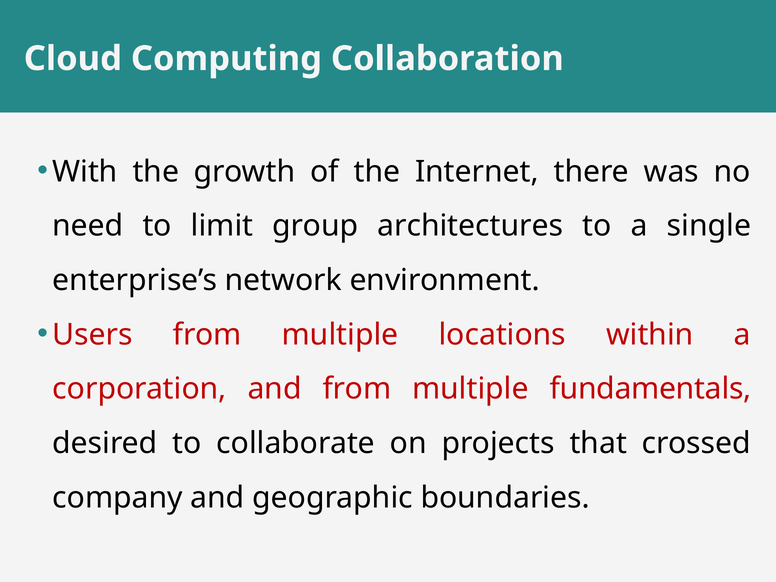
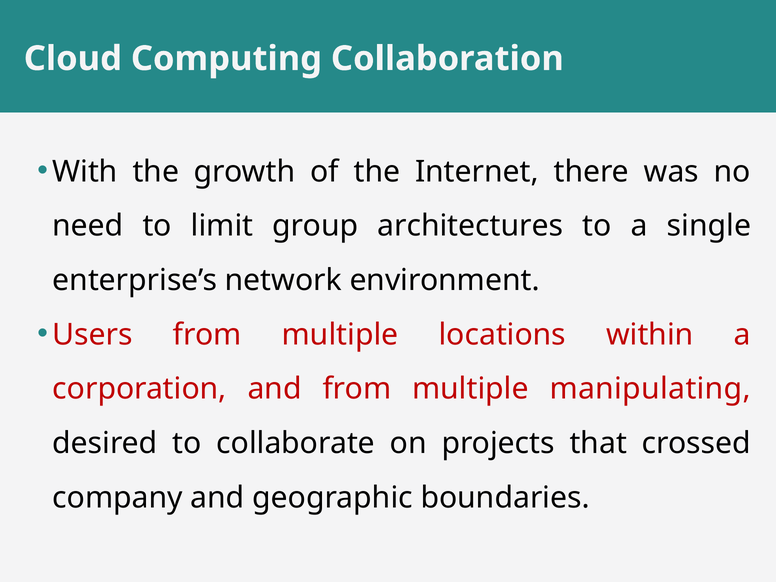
fundamentals: fundamentals -> manipulating
